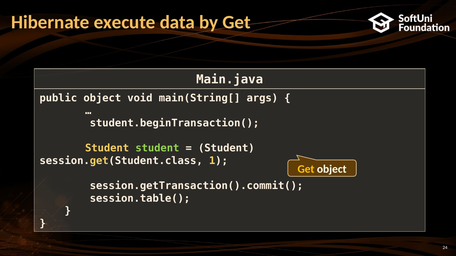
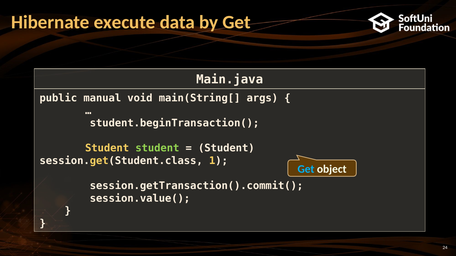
public object: object -> manual
Get at (306, 169) colour: yellow -> light blue
session.table(: session.table( -> session.value(
